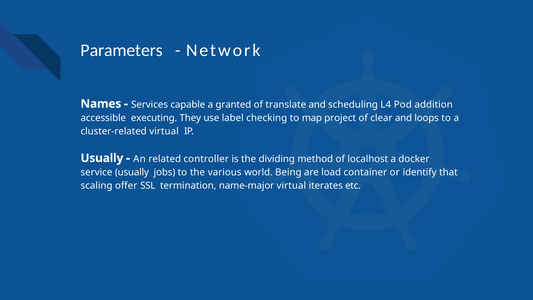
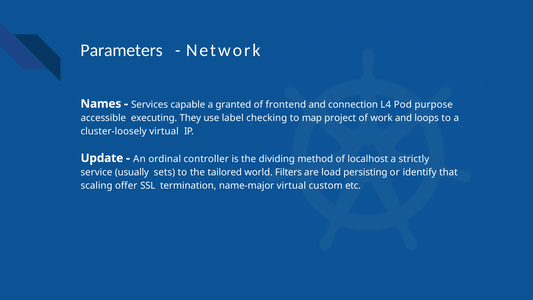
translate: translate -> frontend
scheduling: scheduling -> connection
addition: addition -> purpose
clear: clear -> work
cluster-related: cluster-related -> cluster-loosely
Usually at (102, 158): Usually -> Update
related: related -> ordinal
docker: docker -> strictly
jobs: jobs -> sets
various: various -> tailored
Being: Being -> Filters
container: container -> persisting
iterates: iterates -> custom
